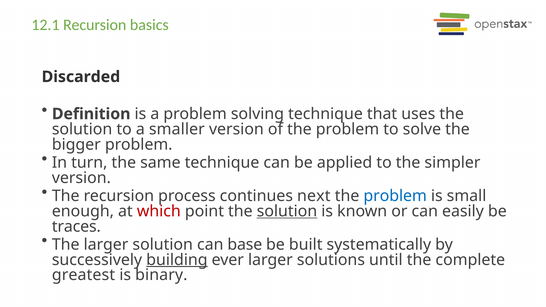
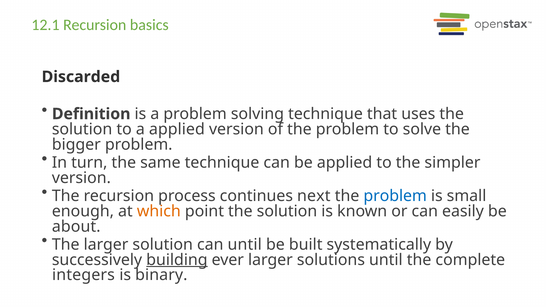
a smaller: smaller -> applied
which colour: red -> orange
solution at (287, 211) underline: present -> none
traces: traces -> about
can base: base -> until
greatest: greatest -> integers
